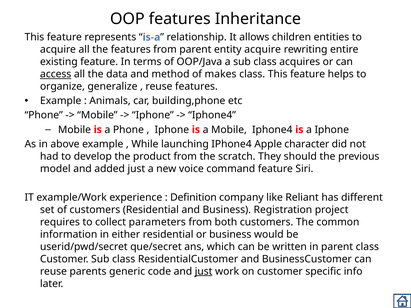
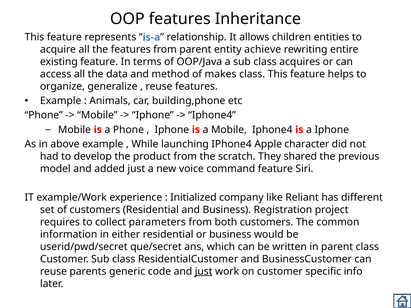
entity acquire: acquire -> achieve
access underline: present -> none
should: should -> shared
Definition: Definition -> Initialized
